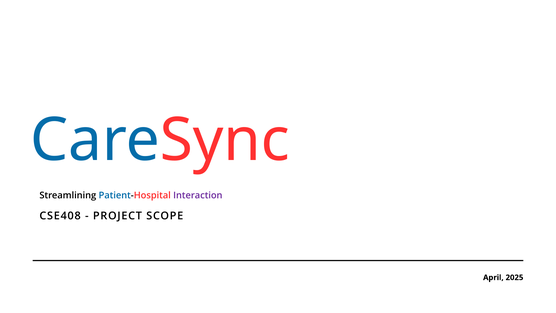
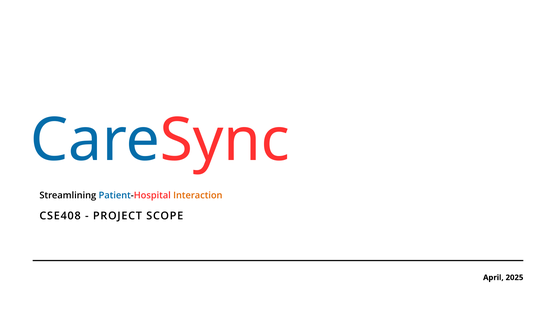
Interaction colour: purple -> orange
